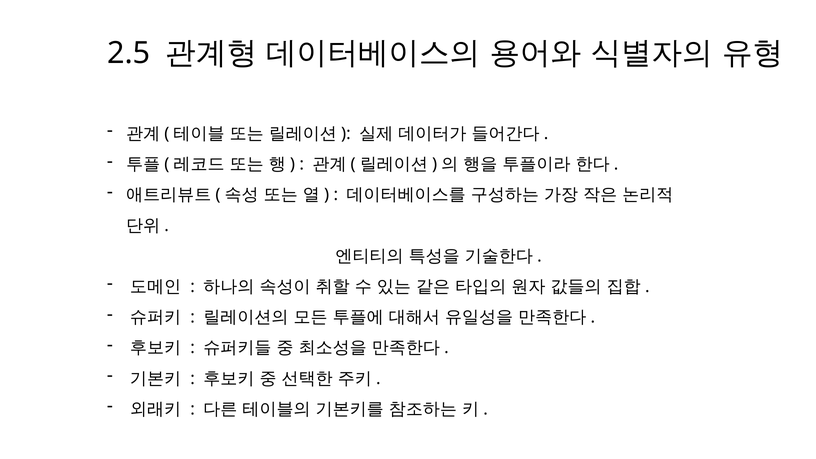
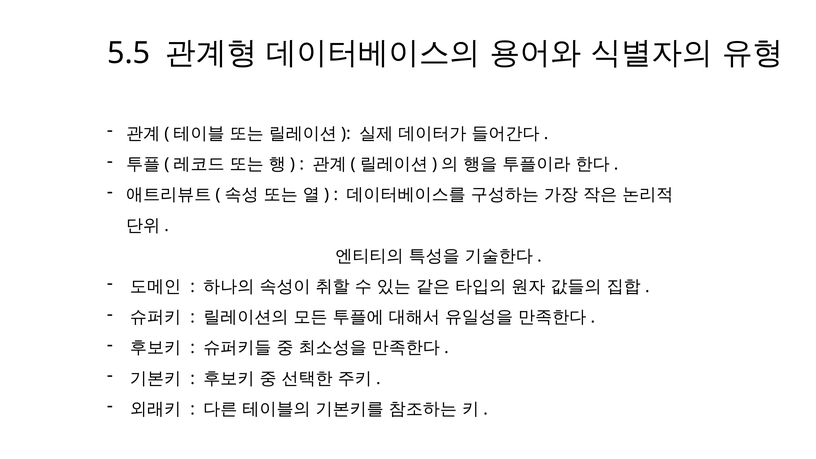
2.5: 2.5 -> 5.5
